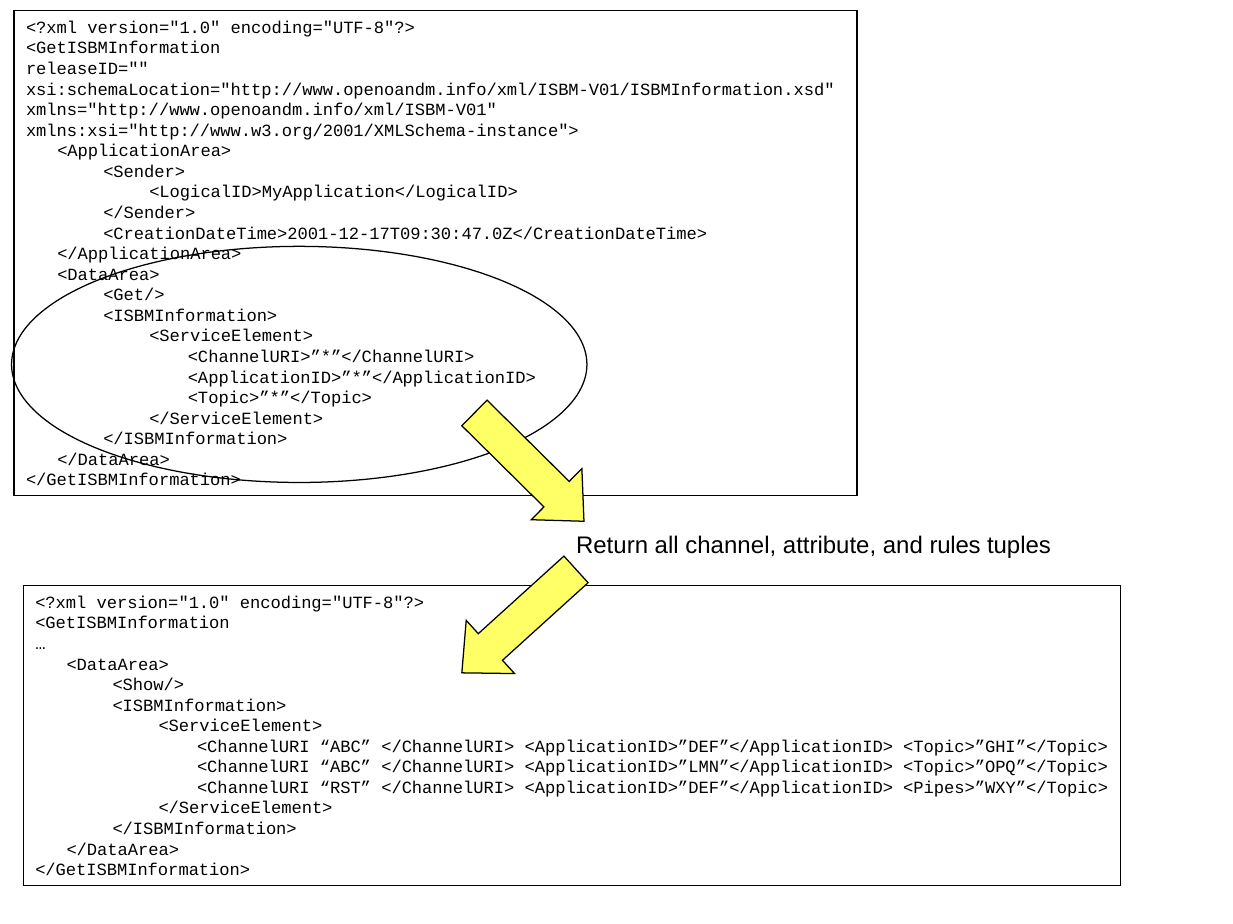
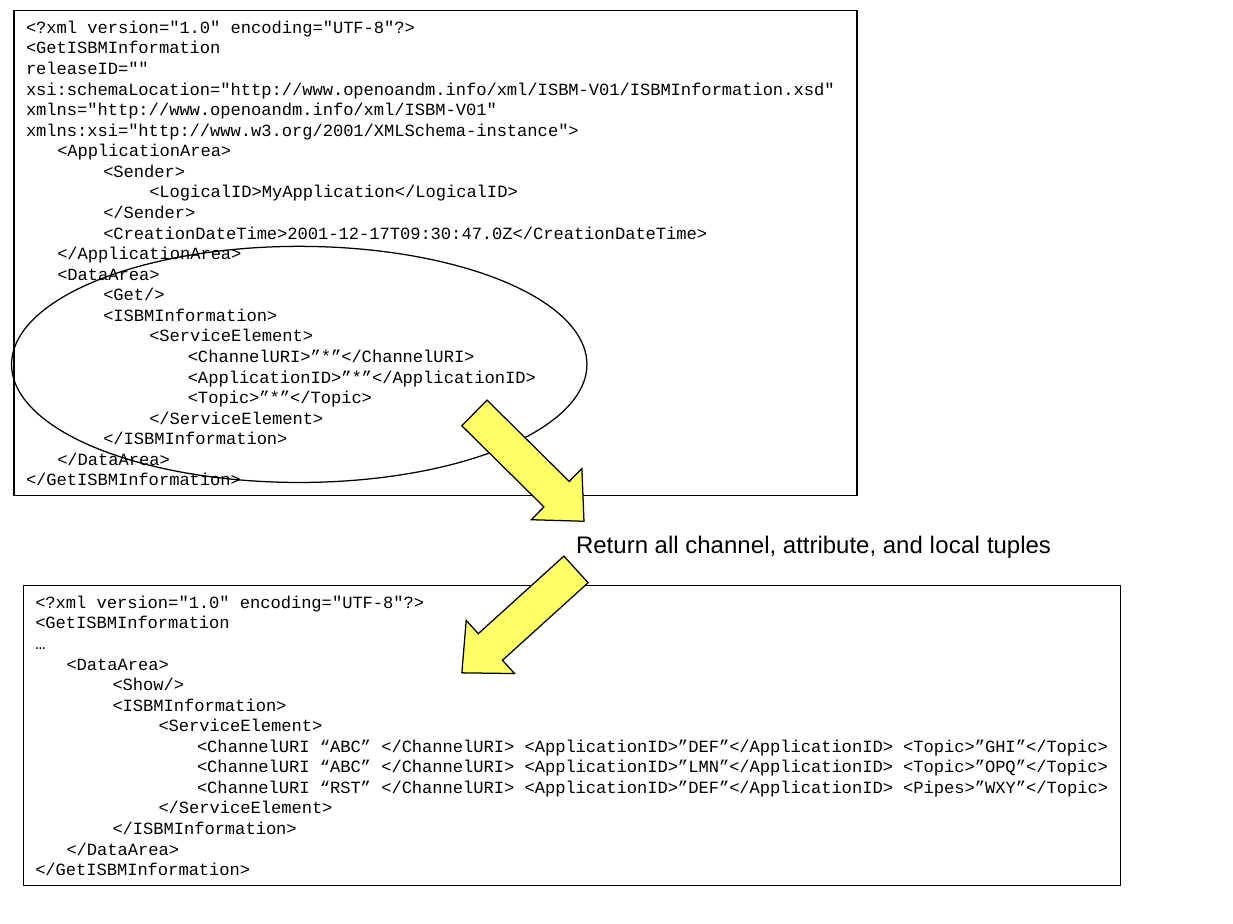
rules: rules -> local
